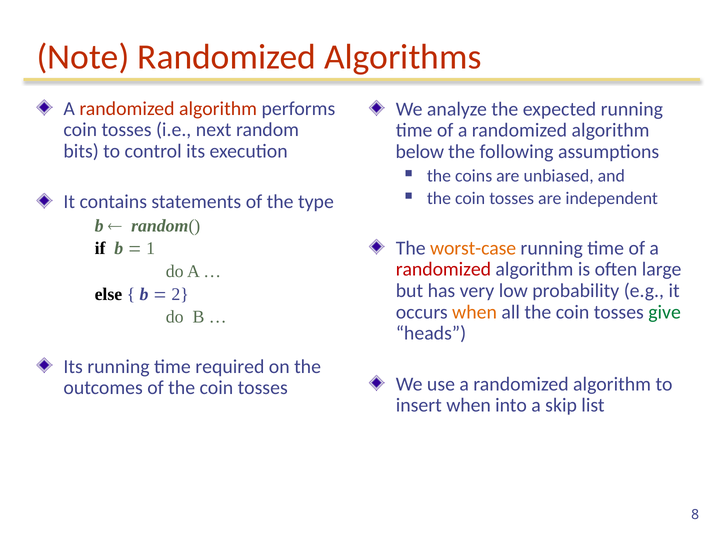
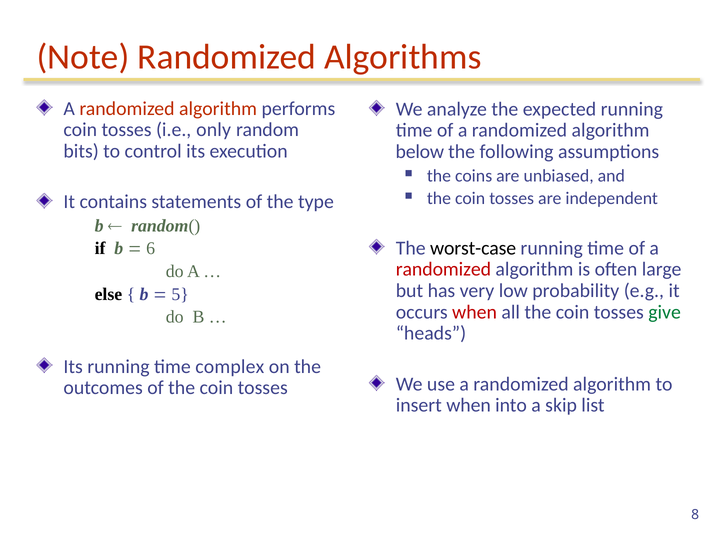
next: next -> only
worst-case colour: orange -> black
1: 1 -> 6
2: 2 -> 5
when at (475, 312) colour: orange -> red
required: required -> complex
